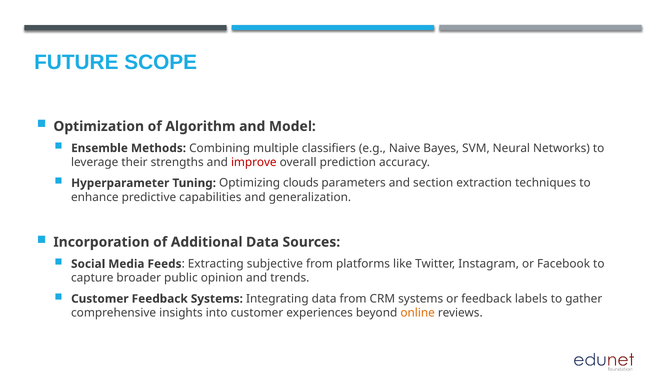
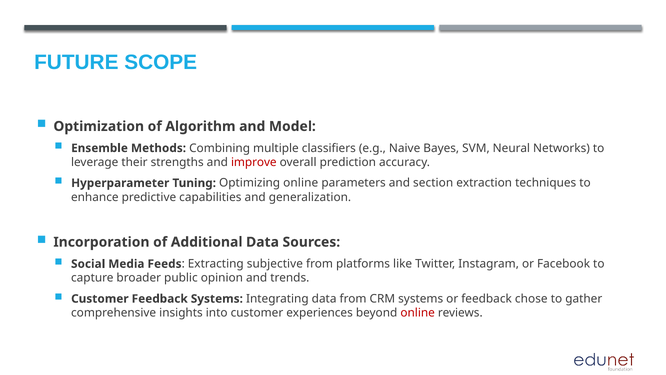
Optimizing clouds: clouds -> online
labels: labels -> chose
online at (418, 313) colour: orange -> red
